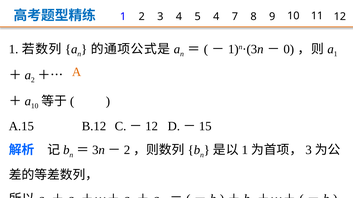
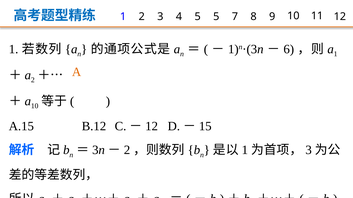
5 4: 4 -> 5
0: 0 -> 6
